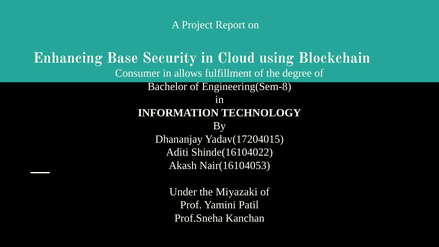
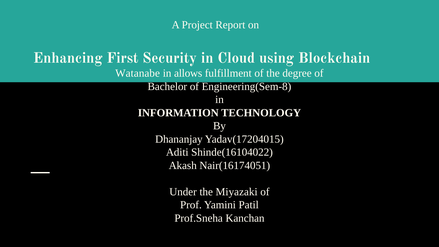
Base: Base -> First
Consumer: Consumer -> Watanabe
Nair(16104053: Nair(16104053 -> Nair(16174051
